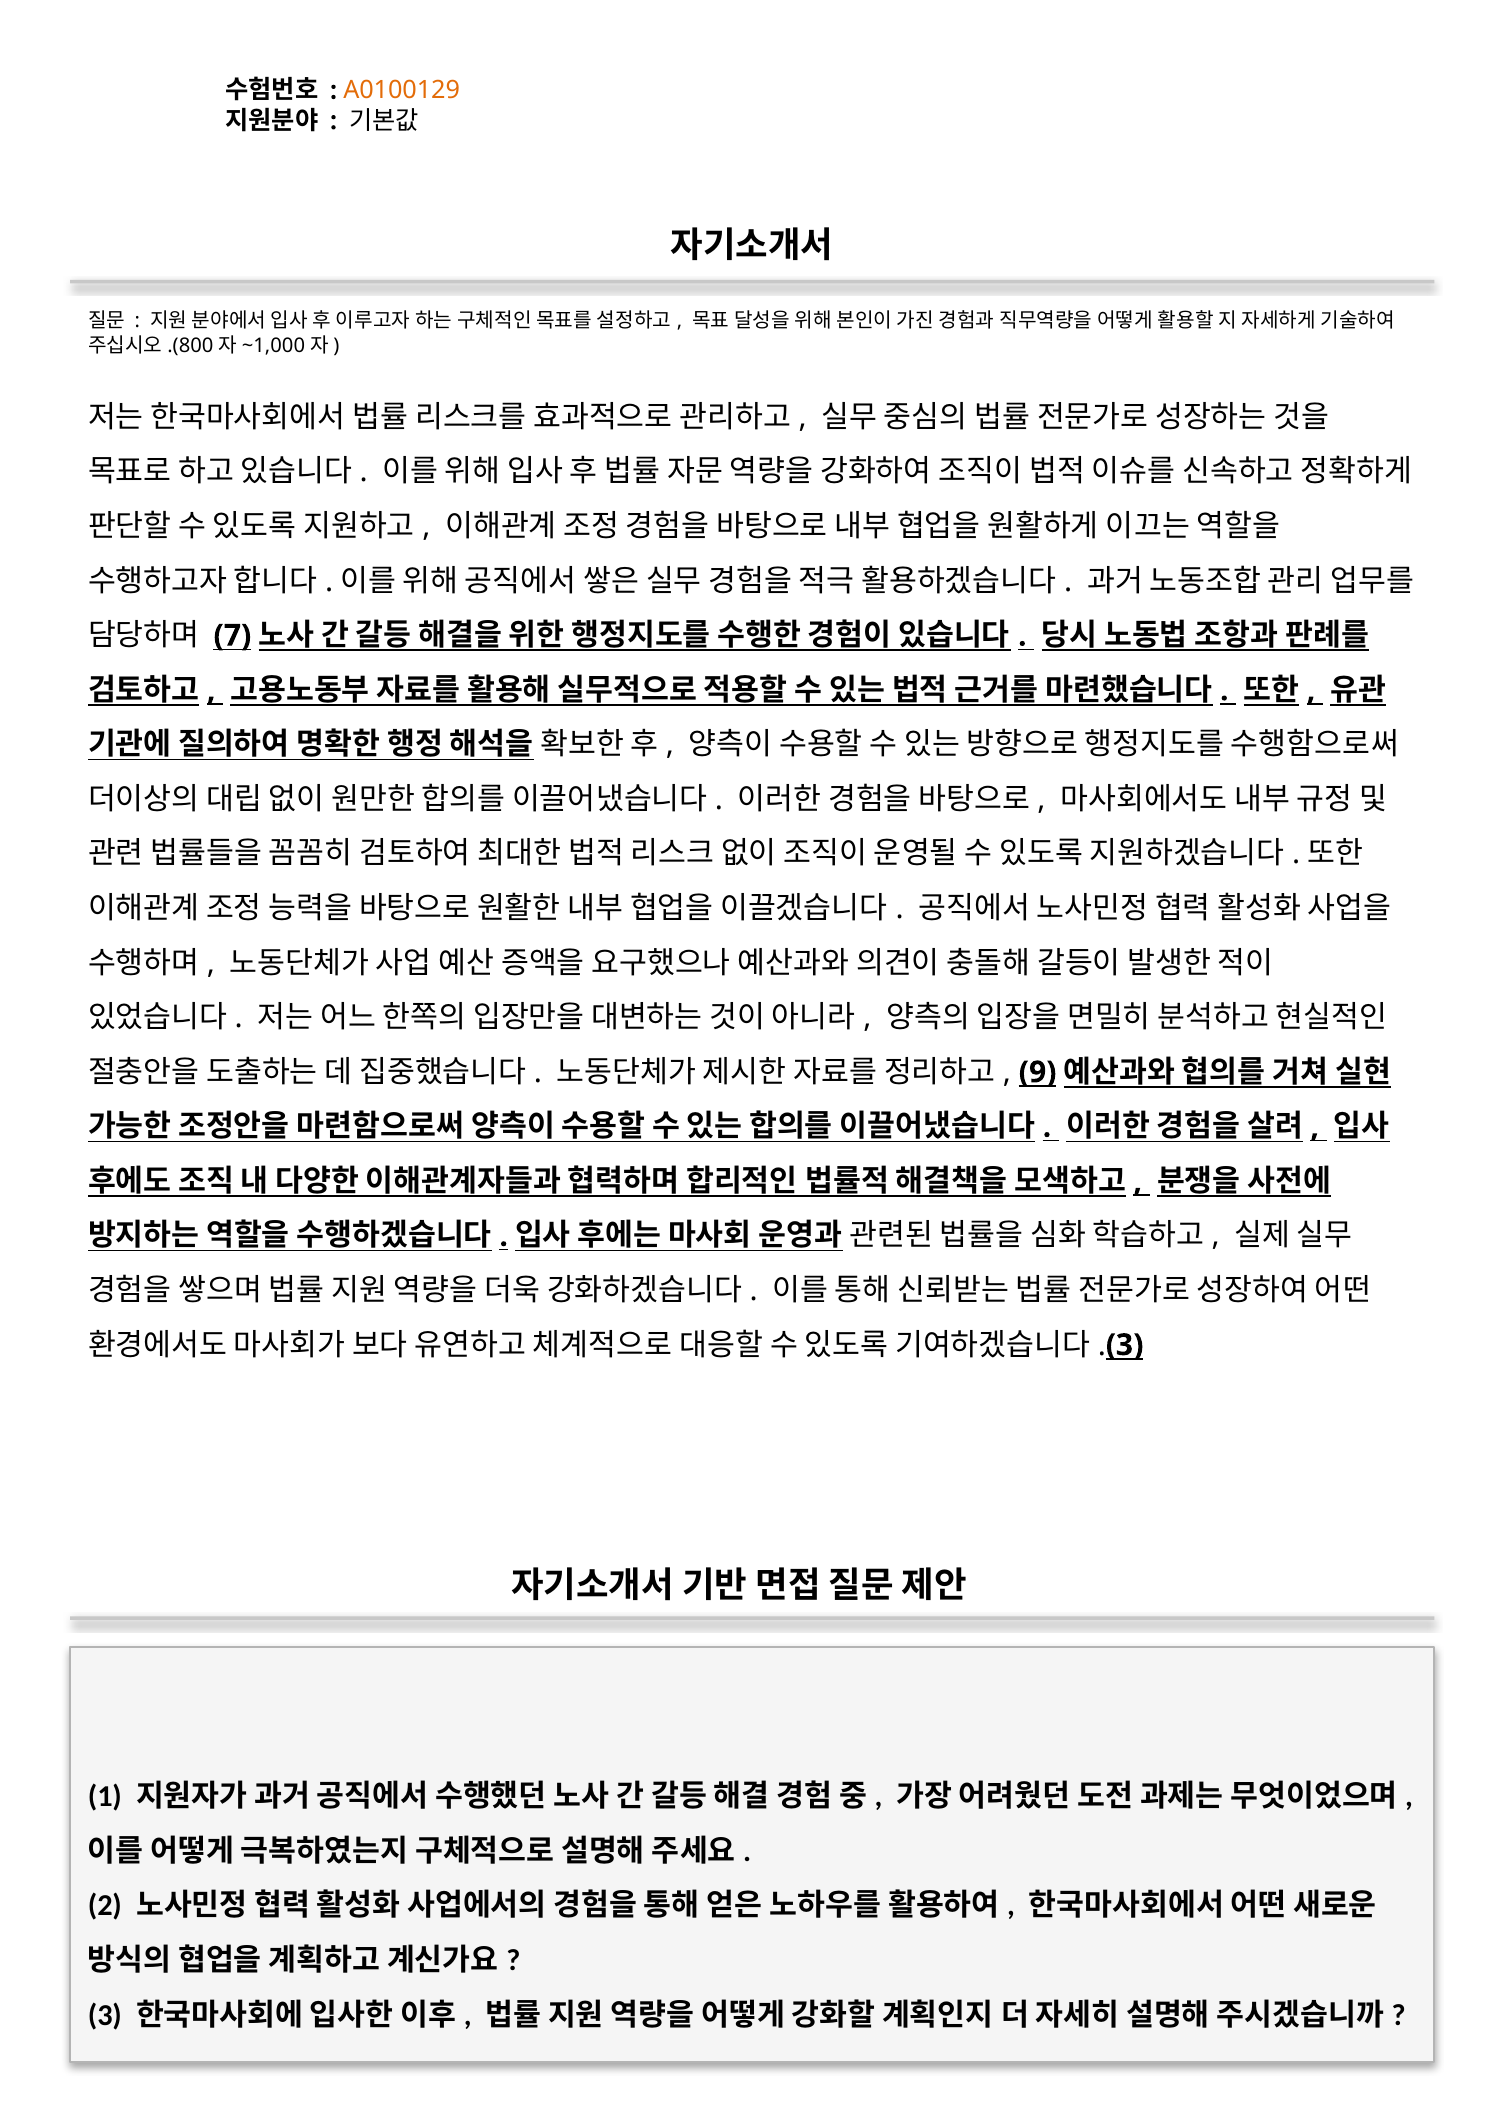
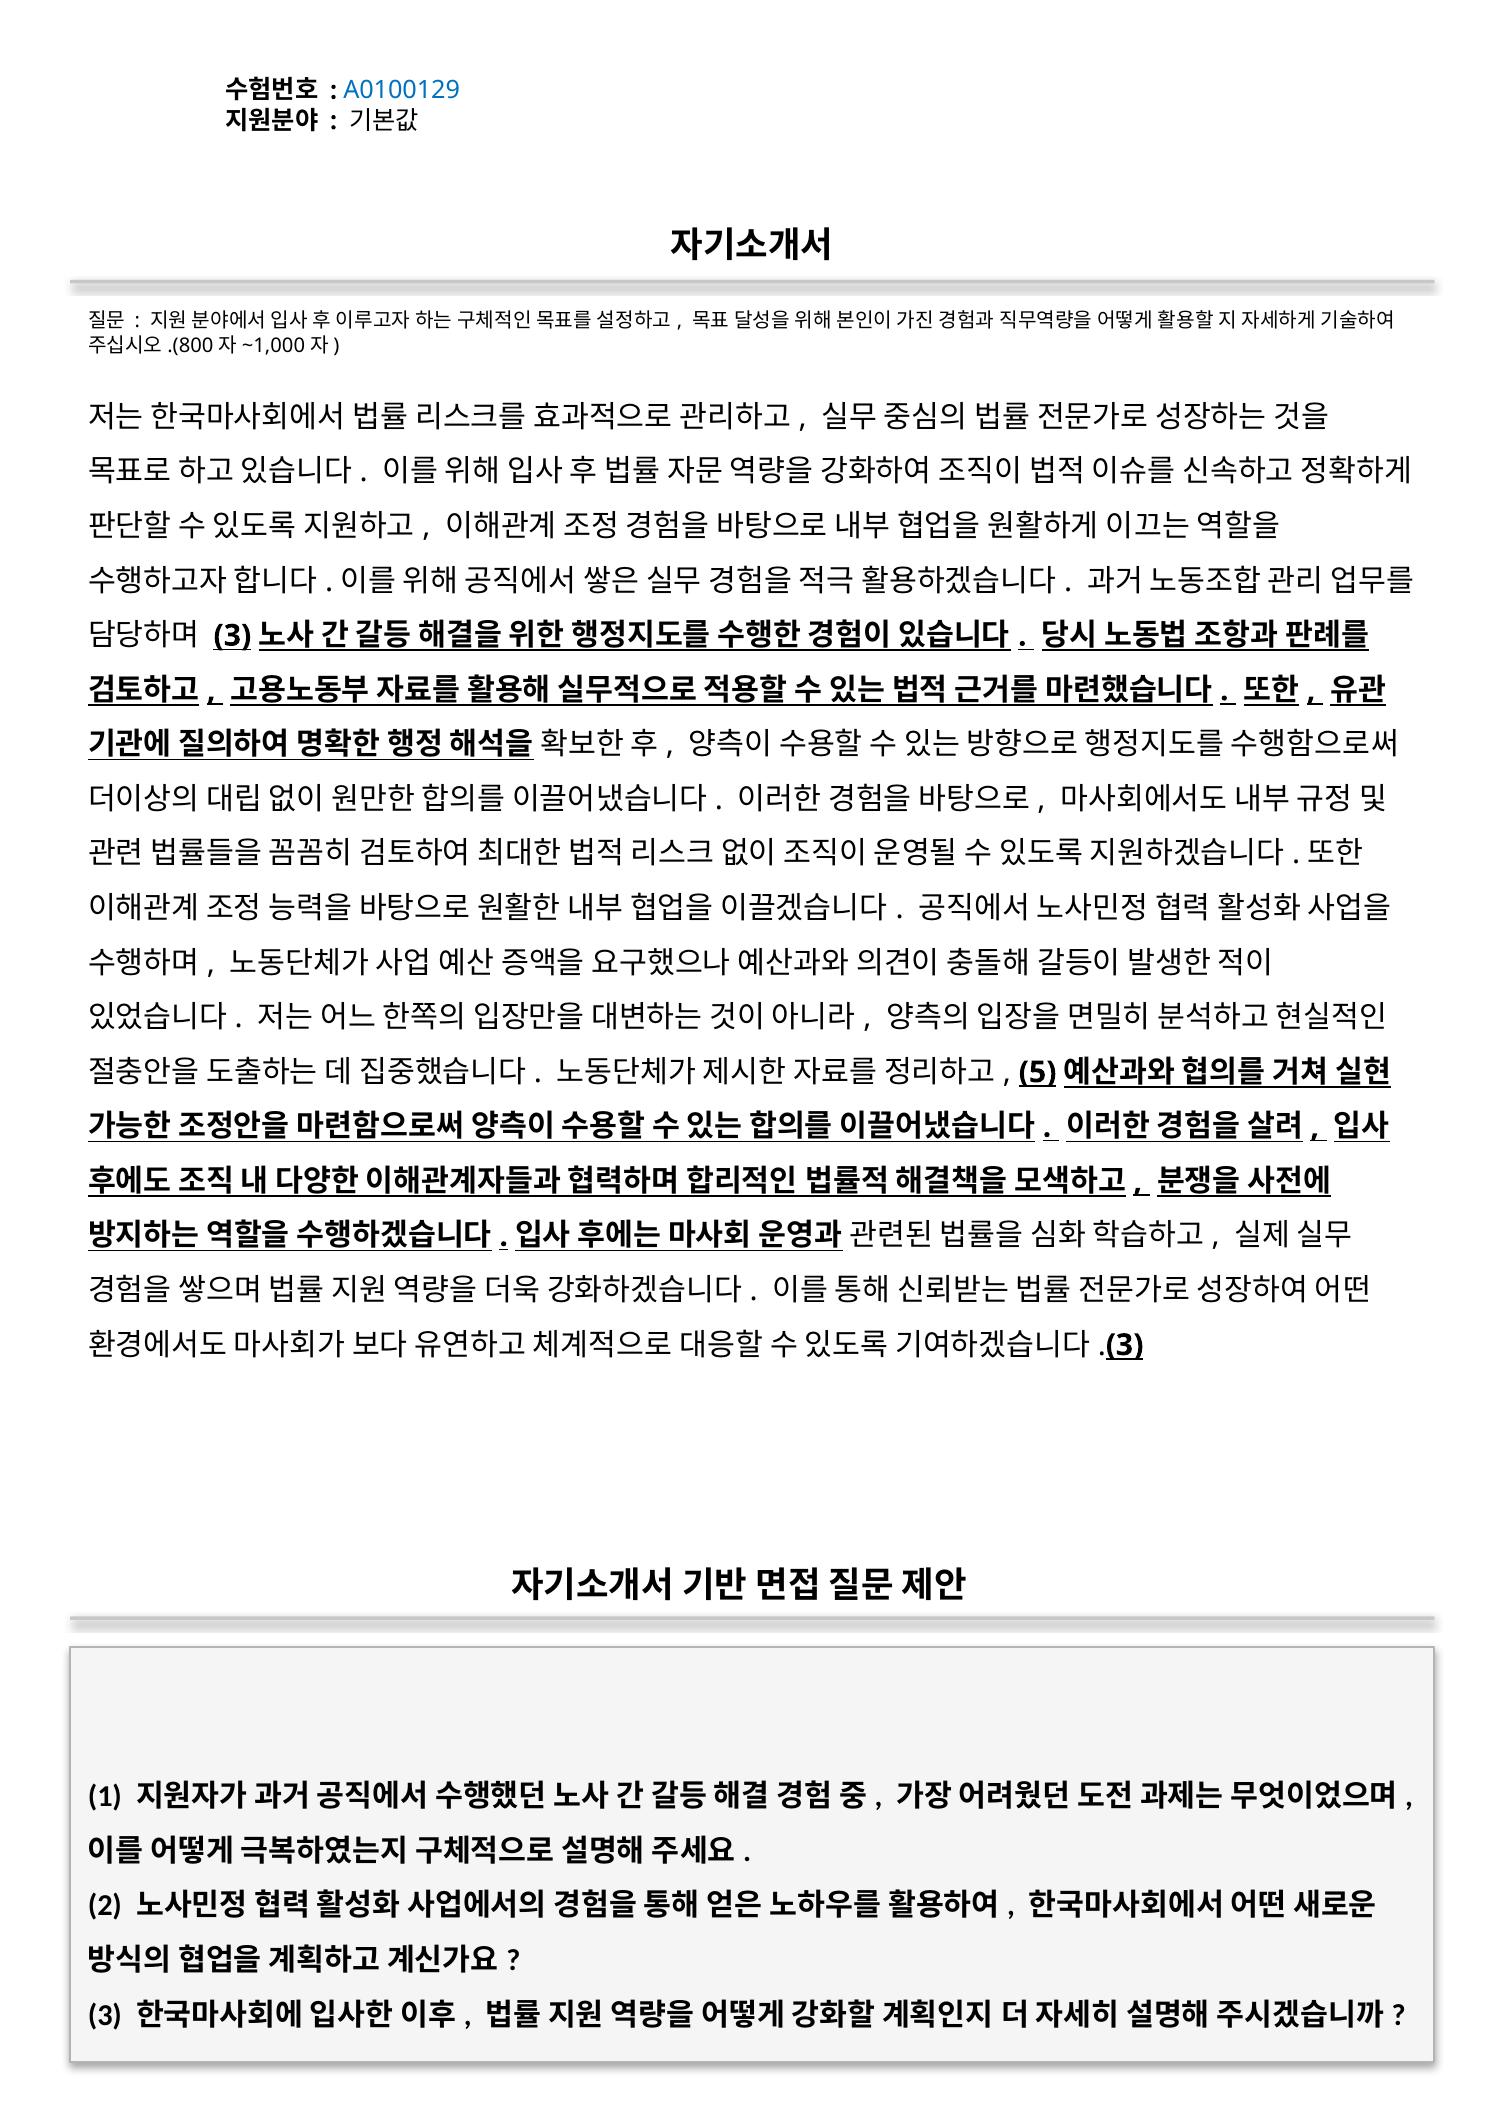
A0100129 colour: orange -> blue
7 at (232, 636): 7 -> 3
9: 9 -> 5
